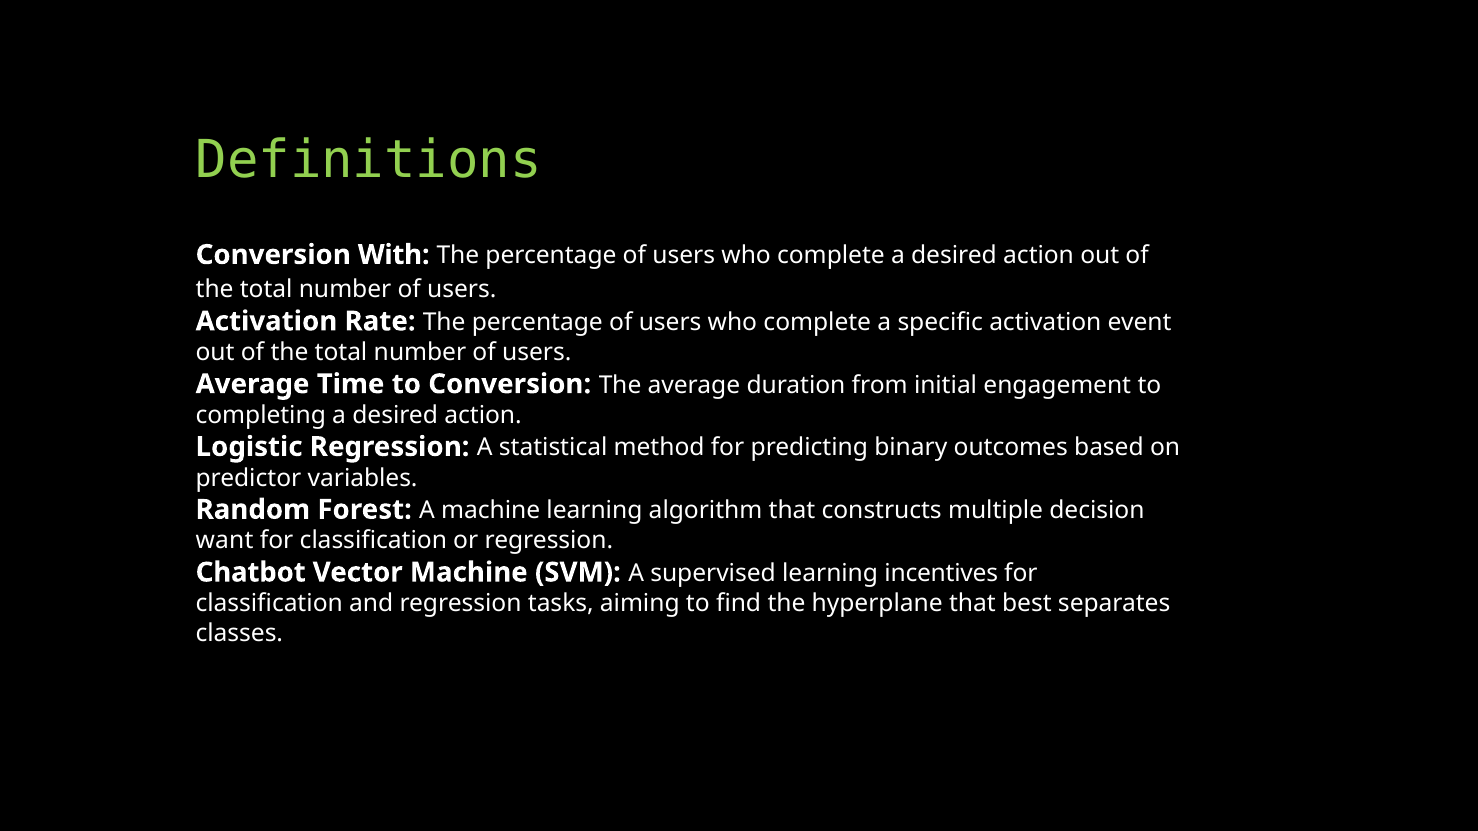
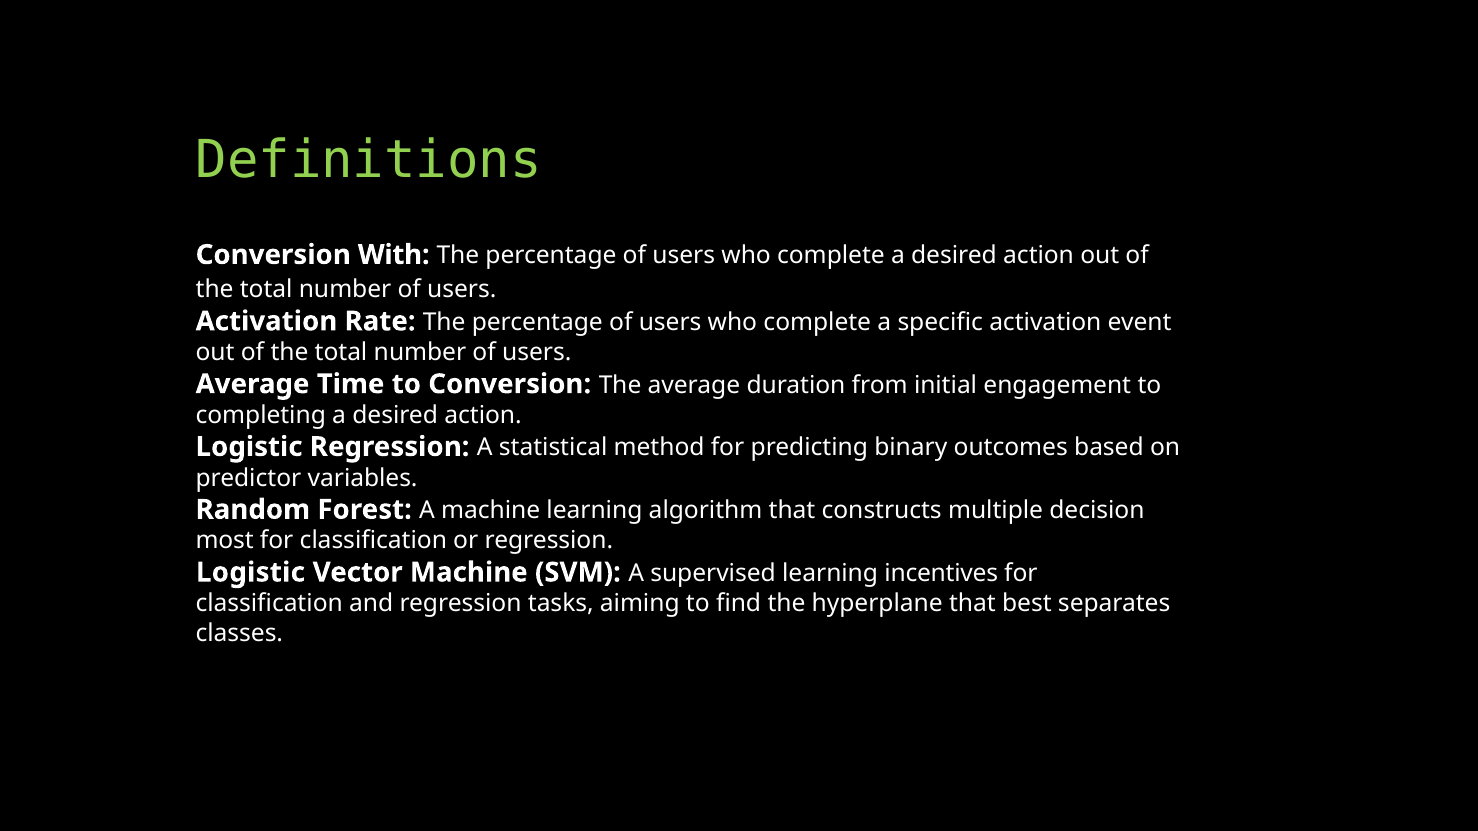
want: want -> most
Chatbot at (251, 573): Chatbot -> Logistic
